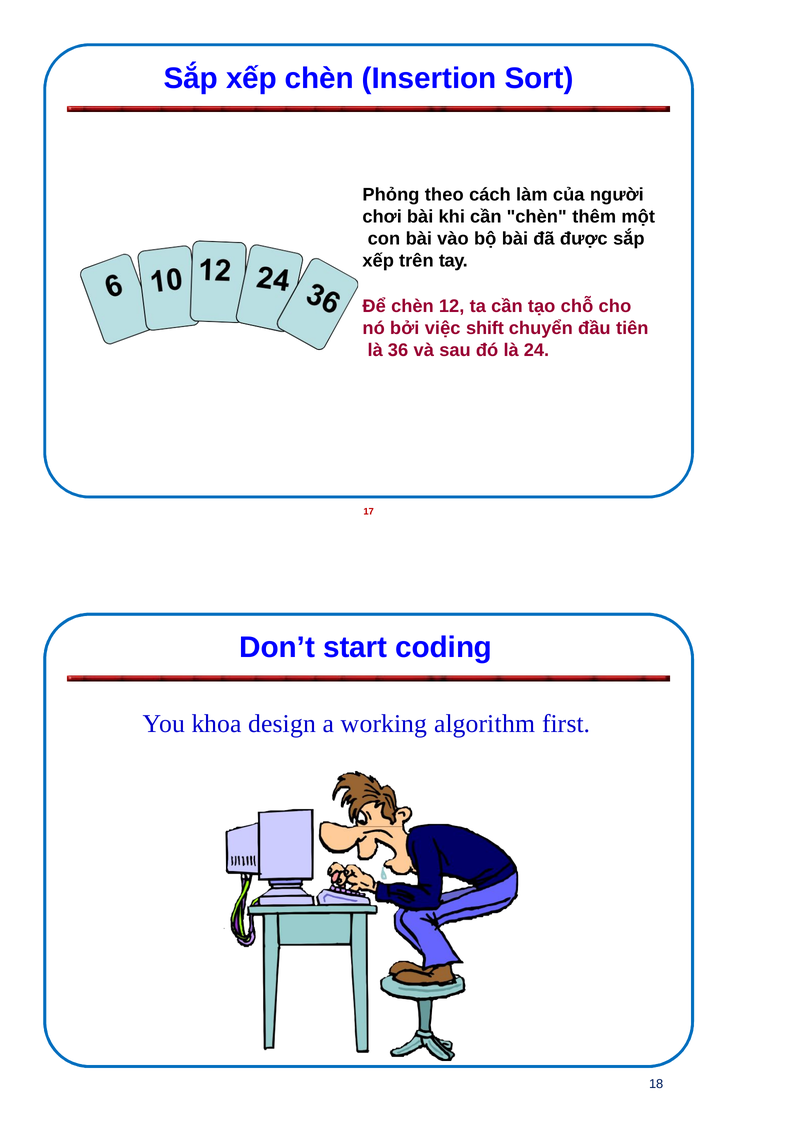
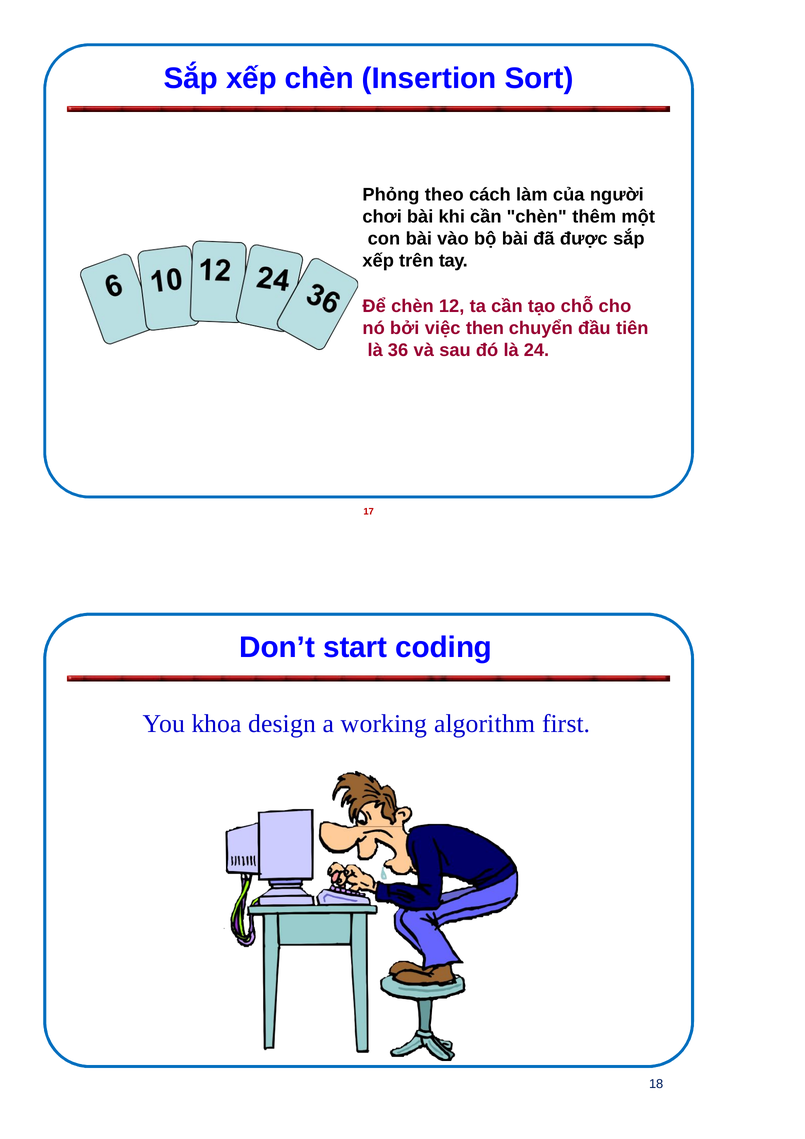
shift: shift -> then
